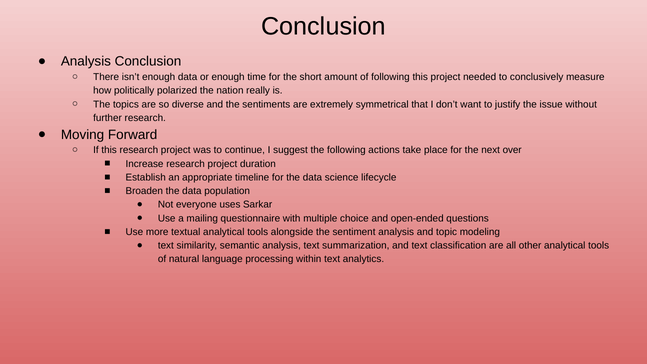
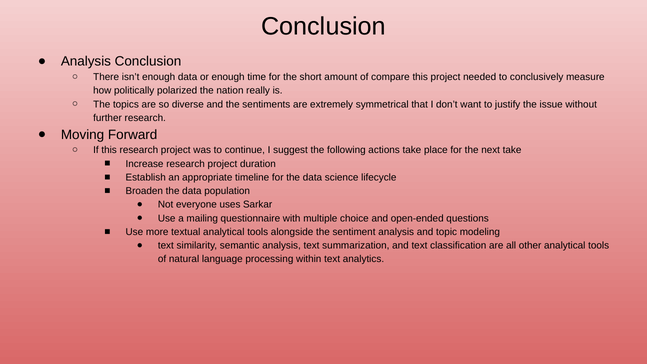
of following: following -> compare
next over: over -> take
